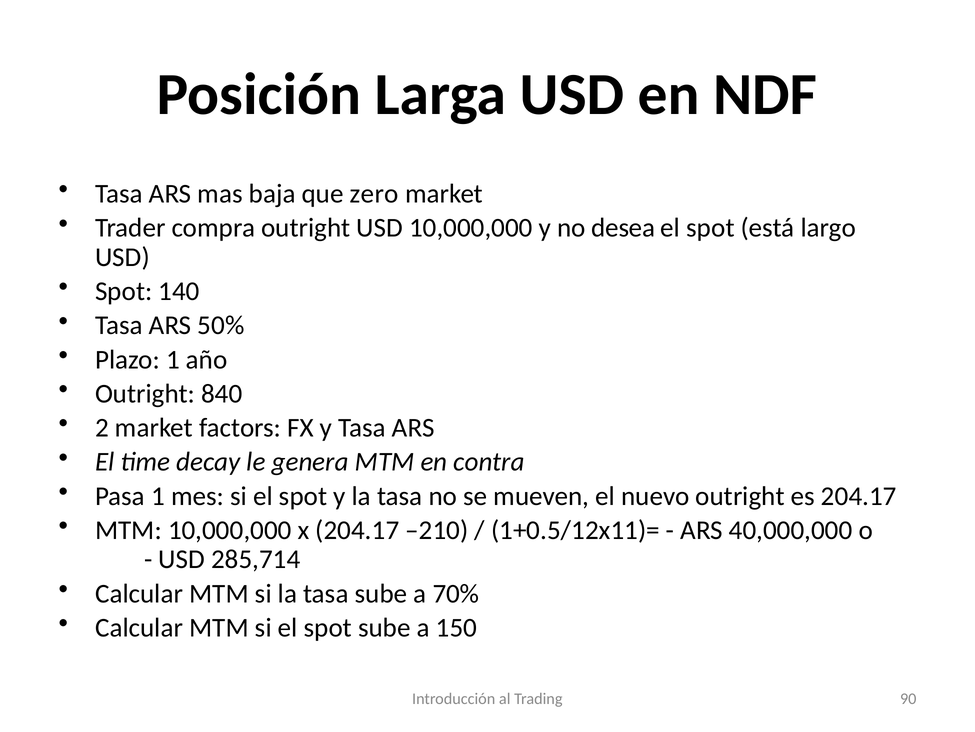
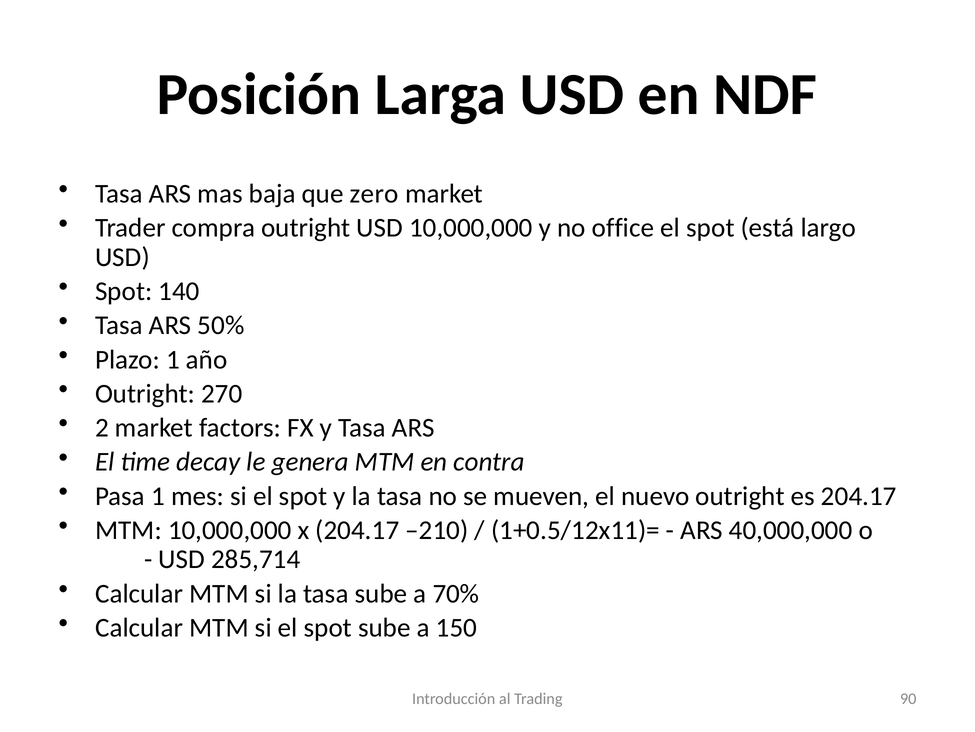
desea: desea -> office
840: 840 -> 270
